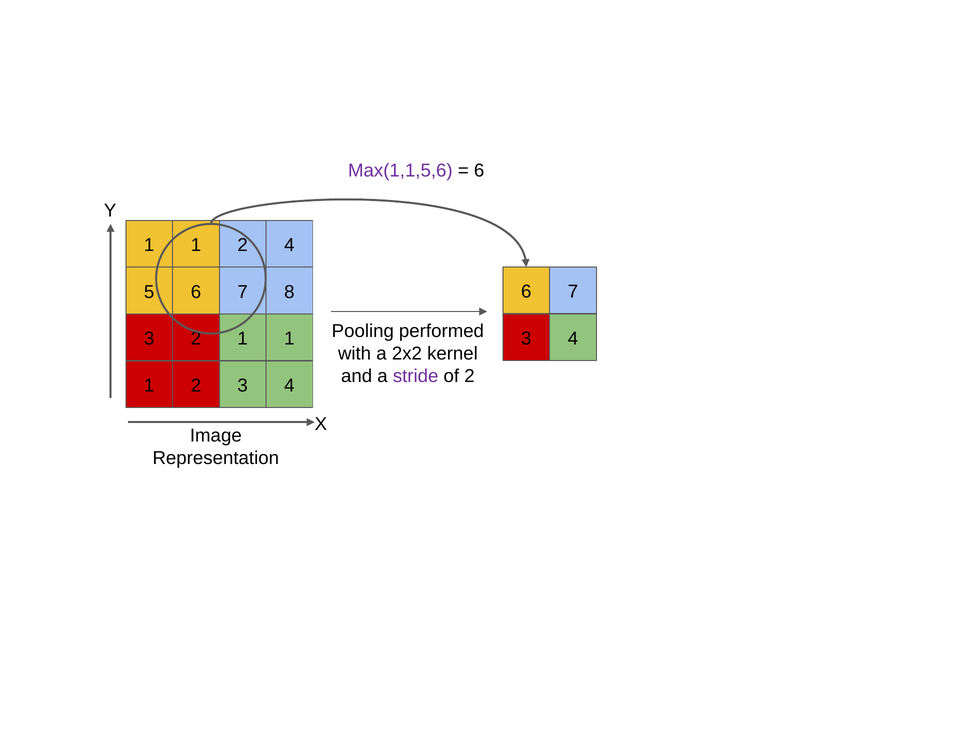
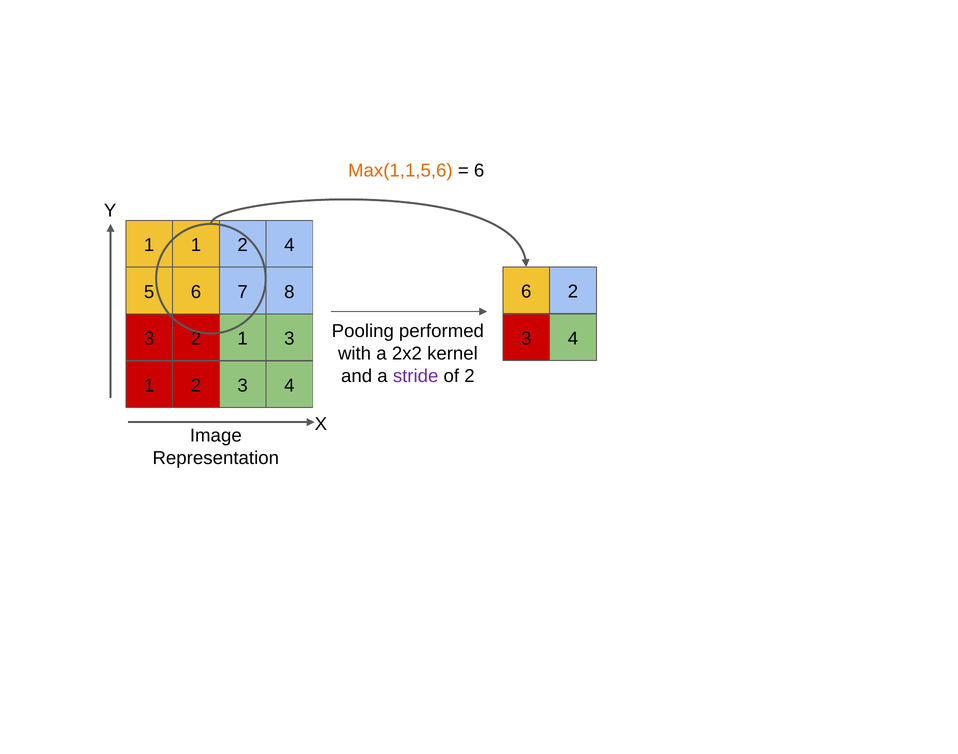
Max(1,1,5,6 colour: purple -> orange
7 at (573, 292): 7 -> 2
2 1 1: 1 -> 3
